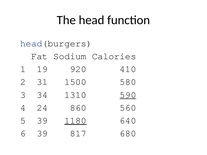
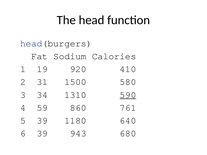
24: 24 -> 59
560: 560 -> 761
1180 underline: present -> none
817: 817 -> 943
